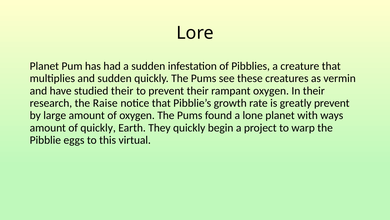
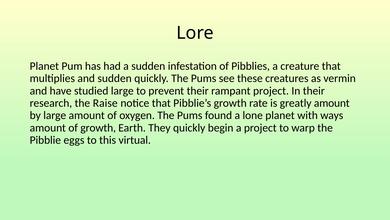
studied their: their -> large
rampant oxygen: oxygen -> project
greatly prevent: prevent -> amount
of quickly: quickly -> growth
